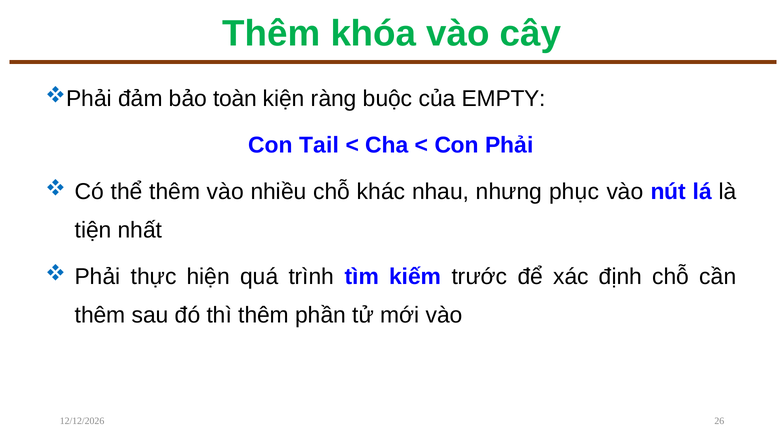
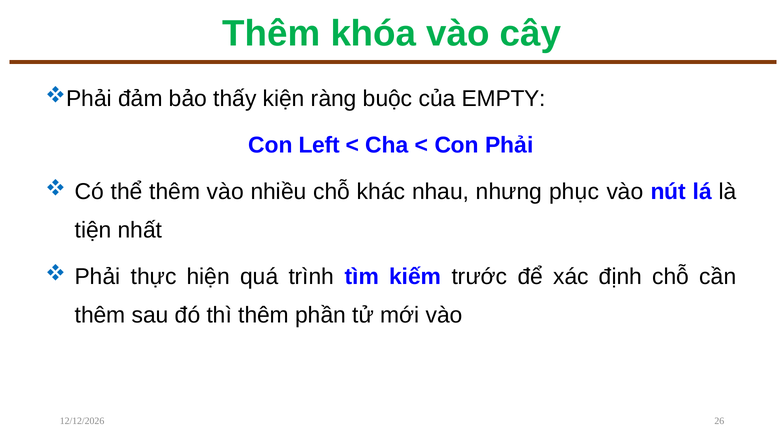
toàn: toàn -> thấy
Tail: Tail -> Left
